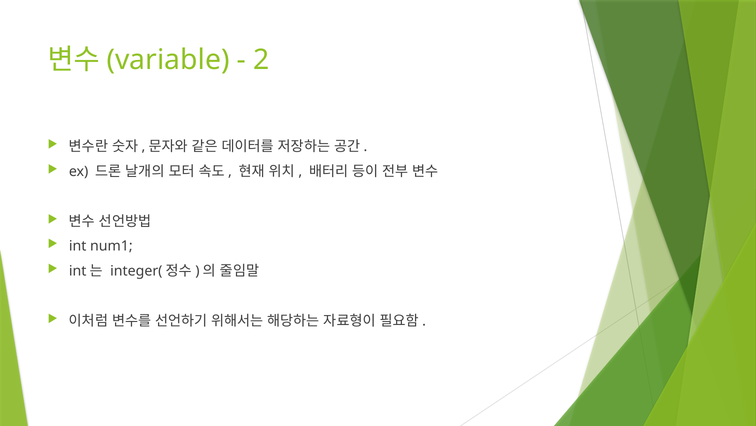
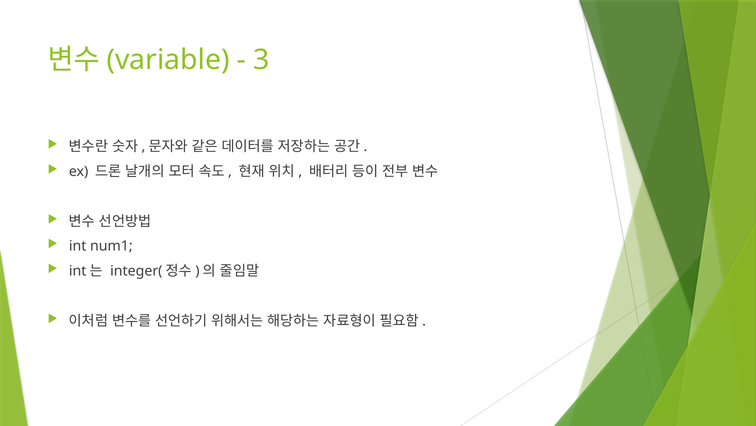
2: 2 -> 3
